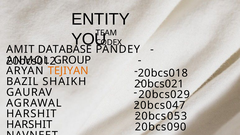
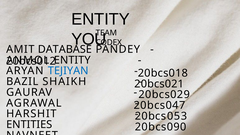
GROUP at (72, 60): GROUP -> ENTITY
TEJIYAN colour: orange -> blue
HARSHIT at (29, 125): HARSHIT -> ENTITIES
